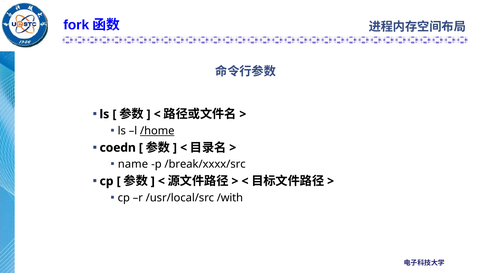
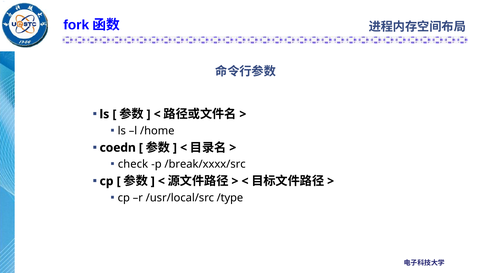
/home at (157, 131) underline: present -> none
name: name -> check
/with: /with -> /type
